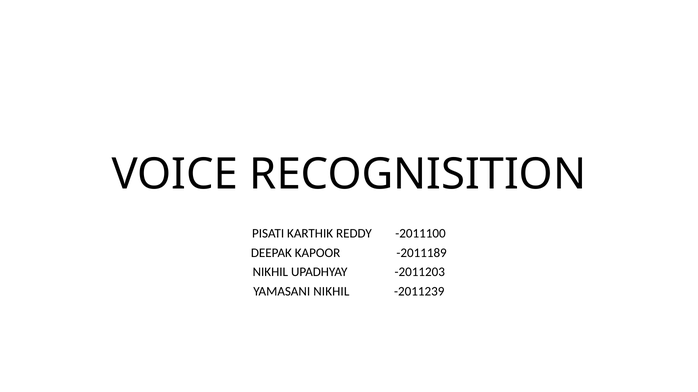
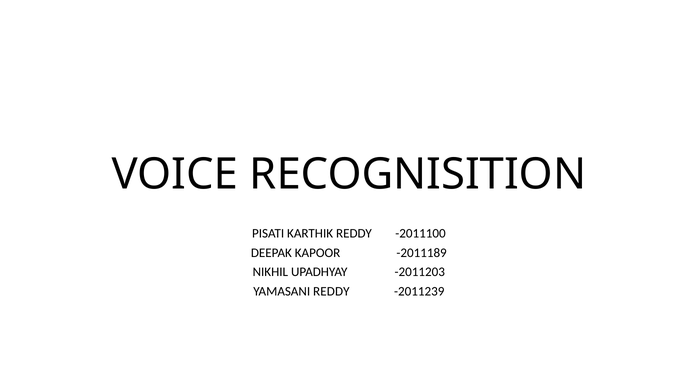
YAMASANI NIKHIL: NIKHIL -> REDDY
